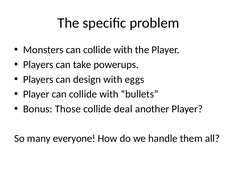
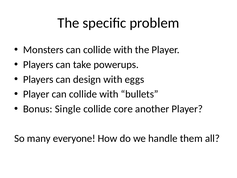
Those: Those -> Single
deal: deal -> core
